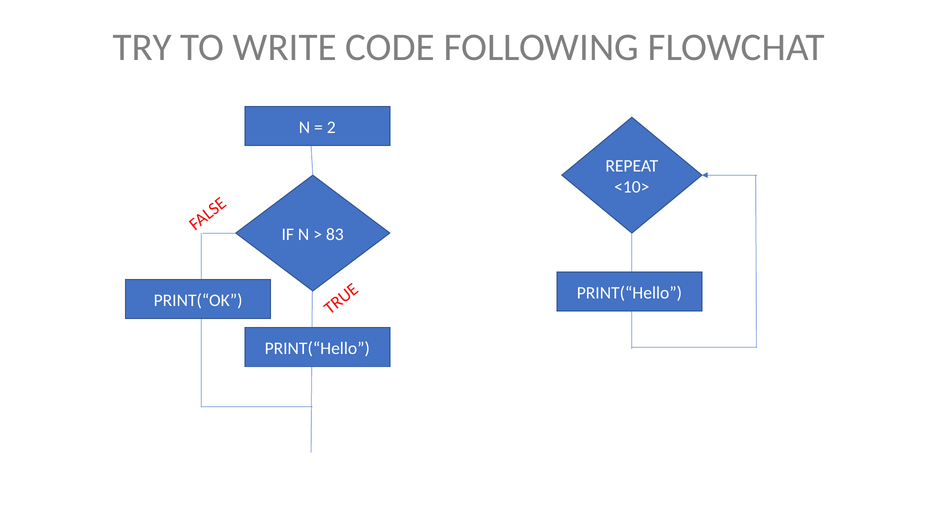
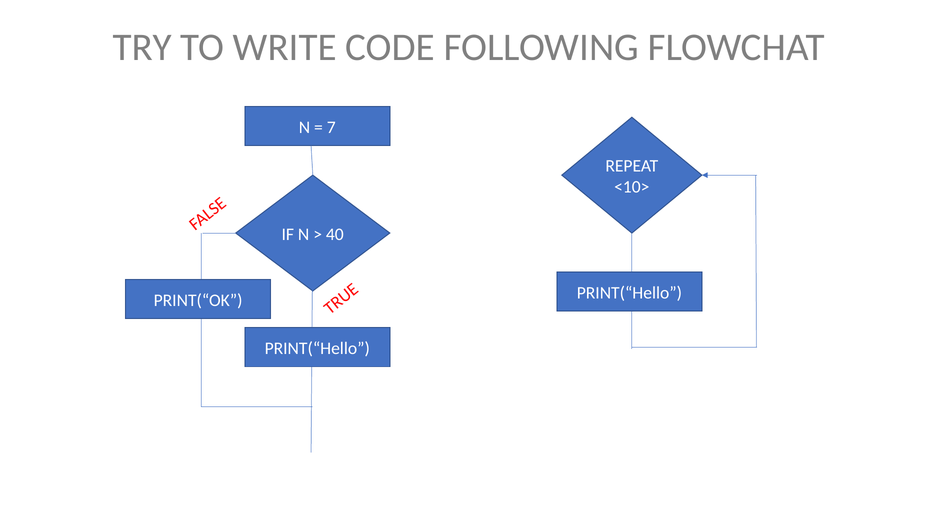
2: 2 -> 7
83: 83 -> 40
